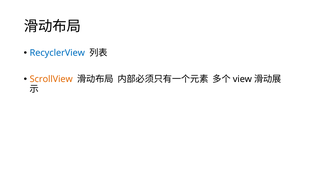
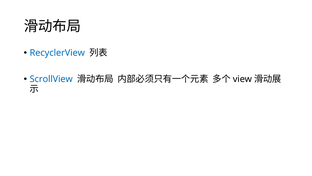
ScrollView colour: orange -> blue
